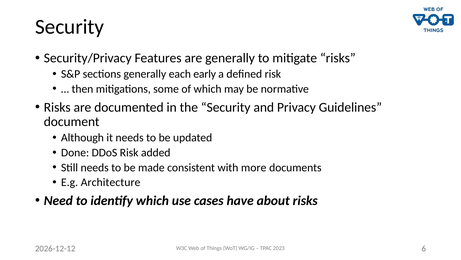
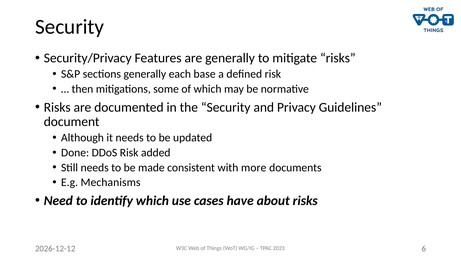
early: early -> base
Architecture: Architecture -> Mechanisms
